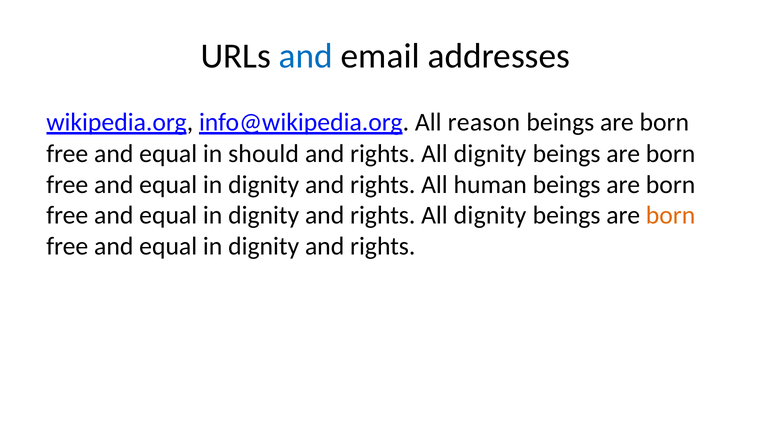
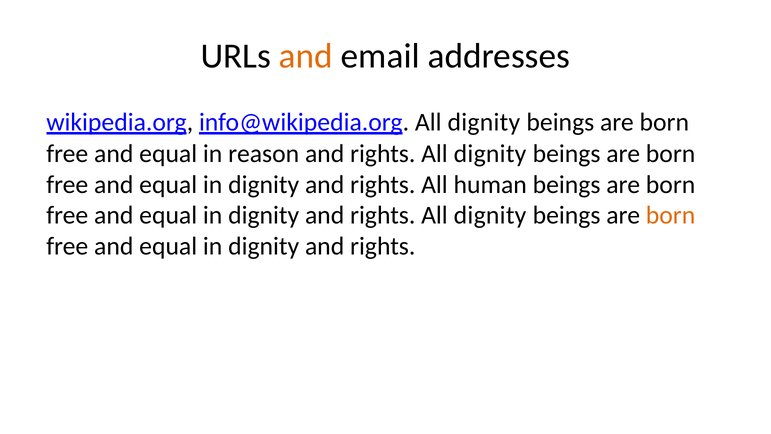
and at (306, 56) colour: blue -> orange
info@wikipedia.org All reason: reason -> dignity
should: should -> reason
